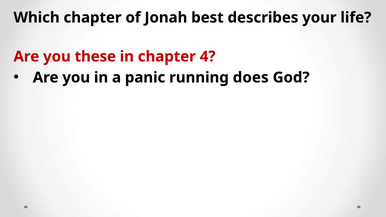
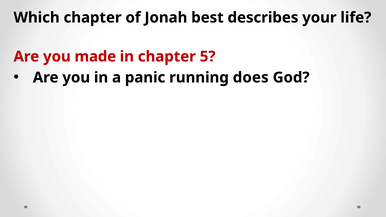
these: these -> made
4: 4 -> 5
